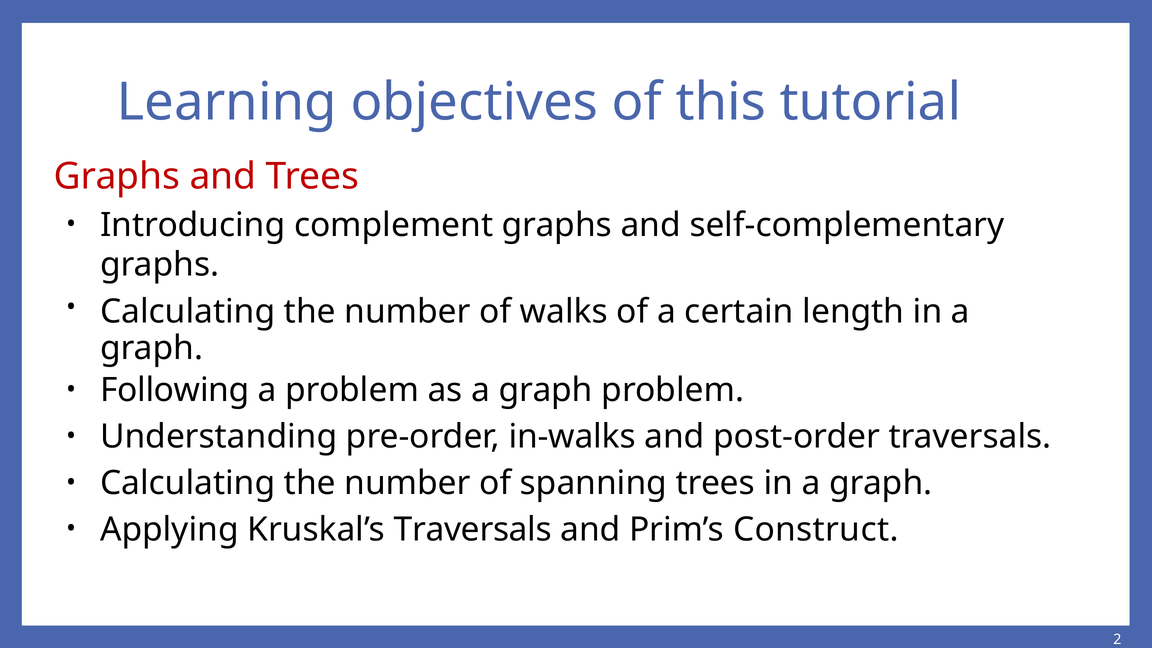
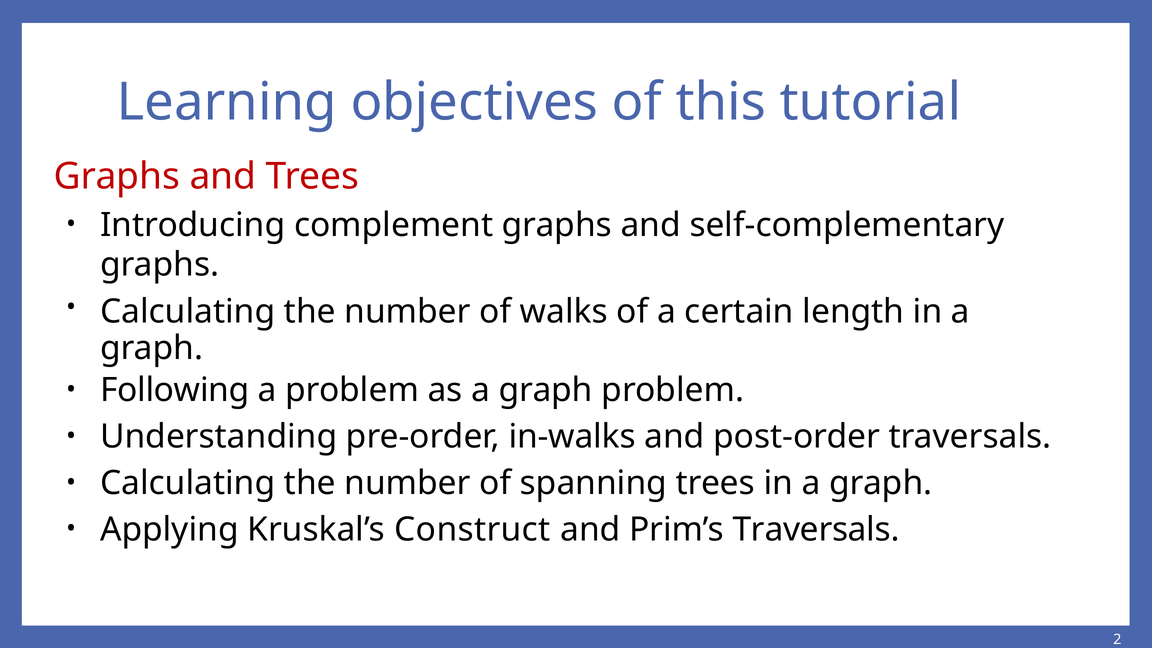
Kruskal’s Traversals: Traversals -> Construct
Prim’s Construct: Construct -> Traversals
